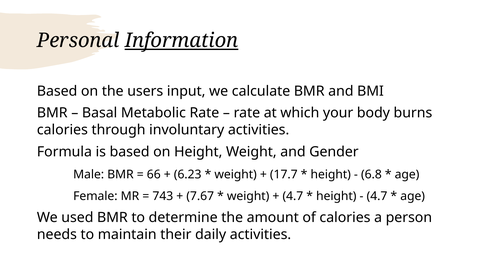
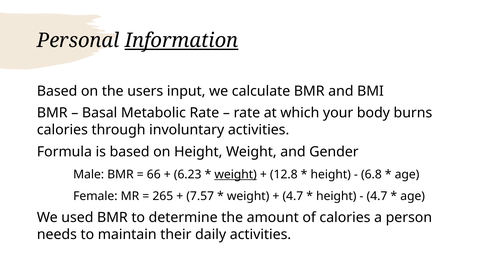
weight at (236, 175) underline: none -> present
17.7: 17.7 -> 12.8
743: 743 -> 265
7.67: 7.67 -> 7.57
